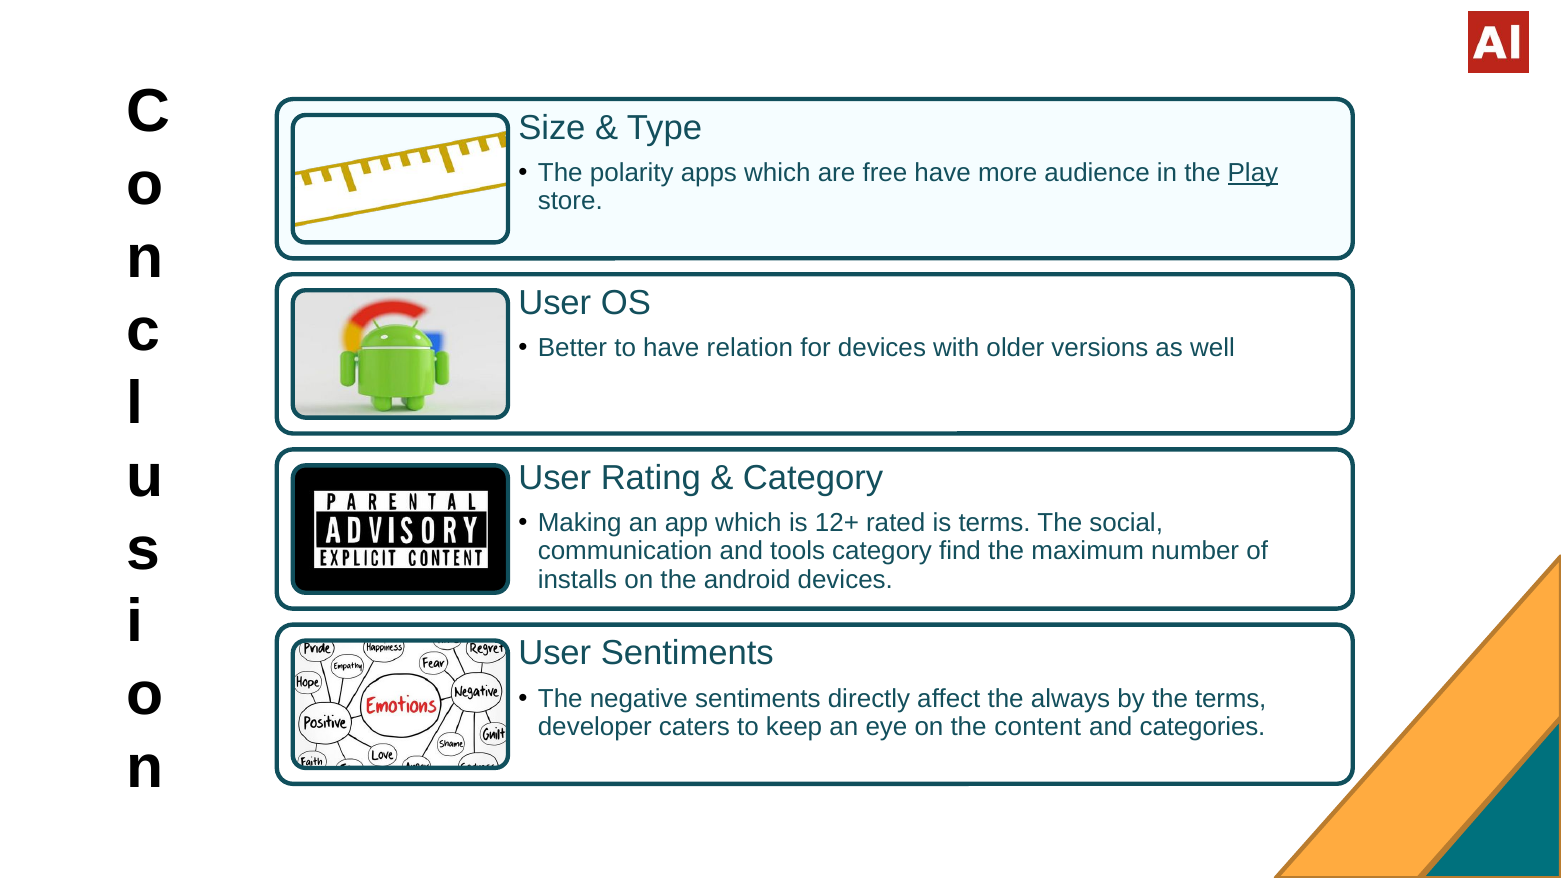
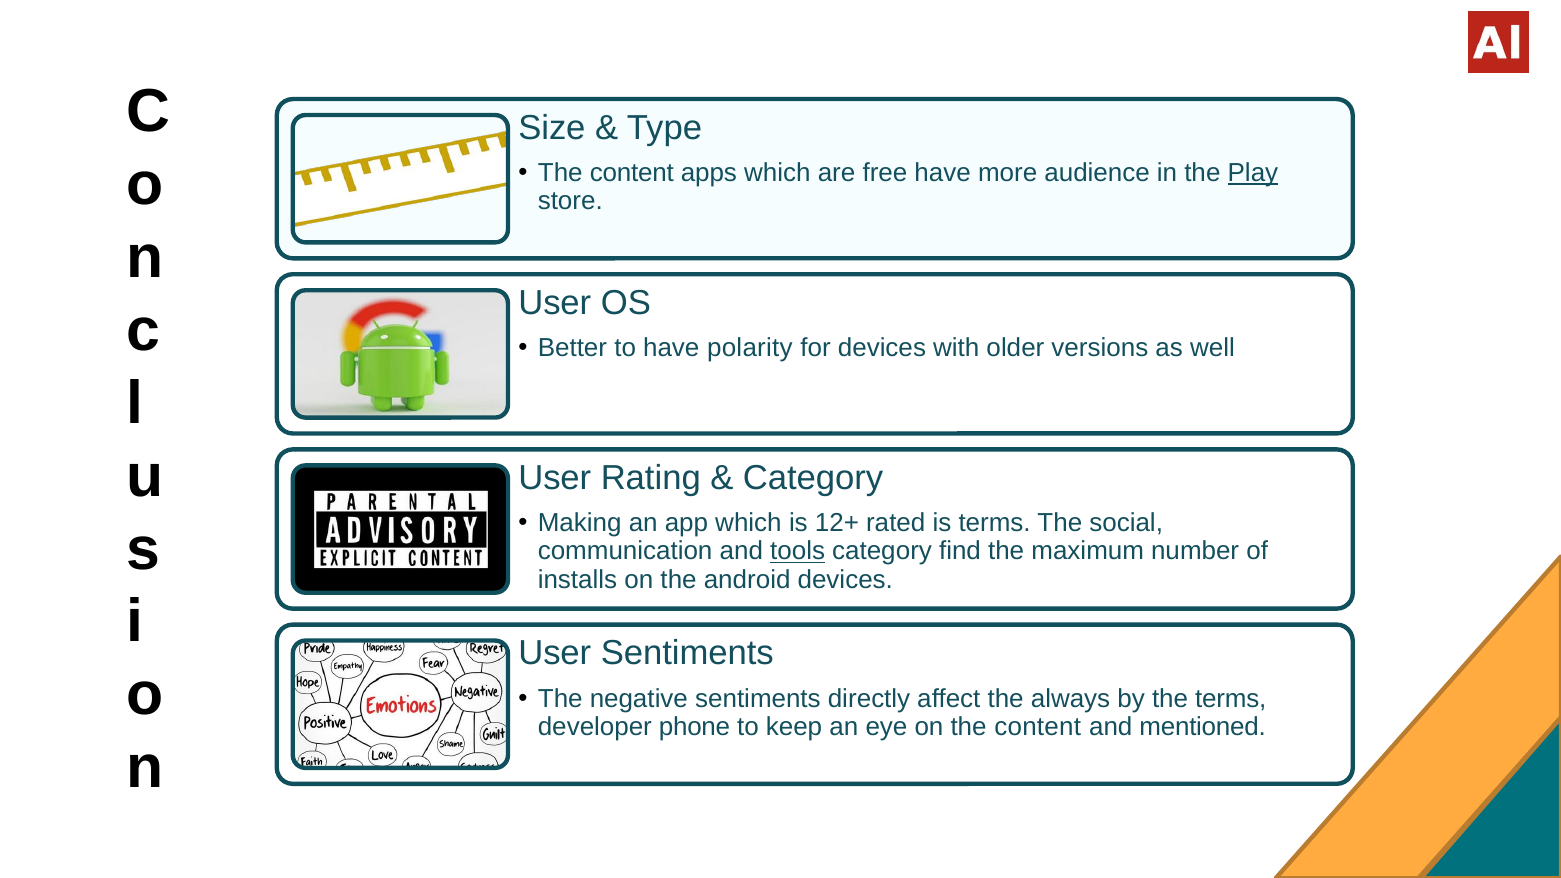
polarity at (632, 173): polarity -> content
relation: relation -> polarity
tools underline: none -> present
caters: caters -> phone
categories: categories -> mentioned
